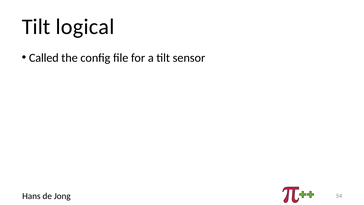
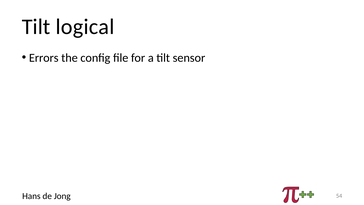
Called: Called -> Errors
